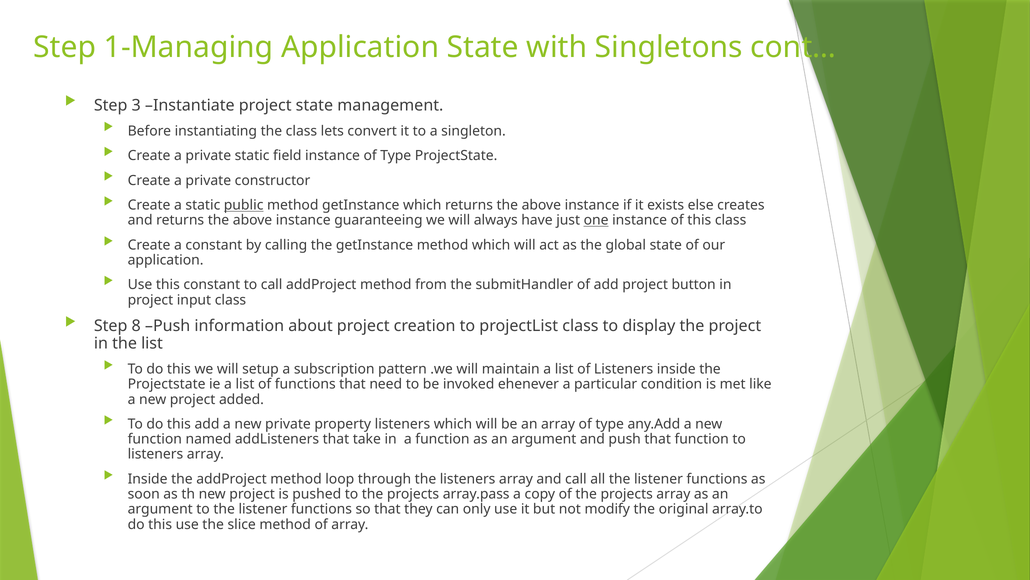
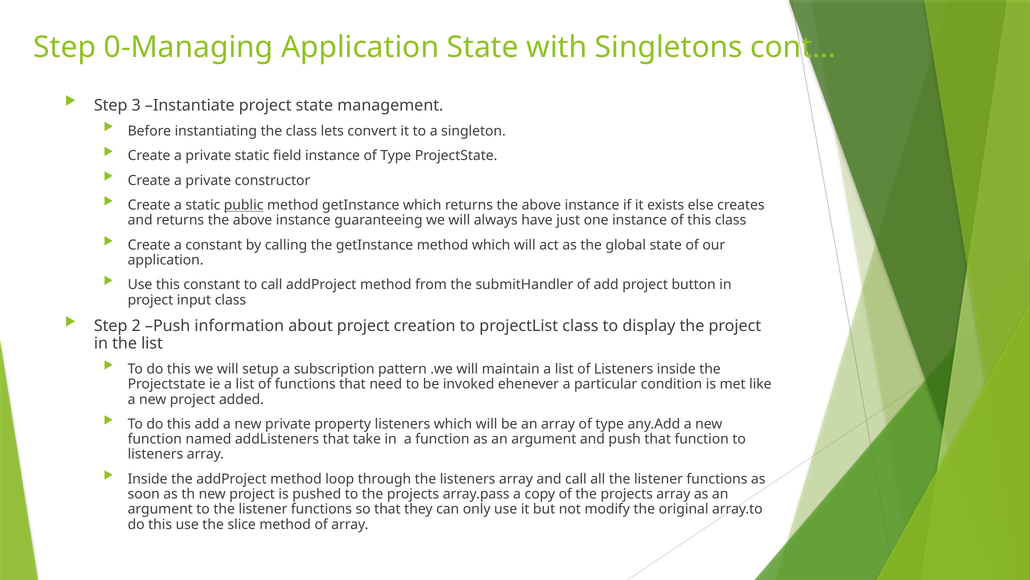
1-Managing: 1-Managing -> 0-Managing
one underline: present -> none
8: 8 -> 2
